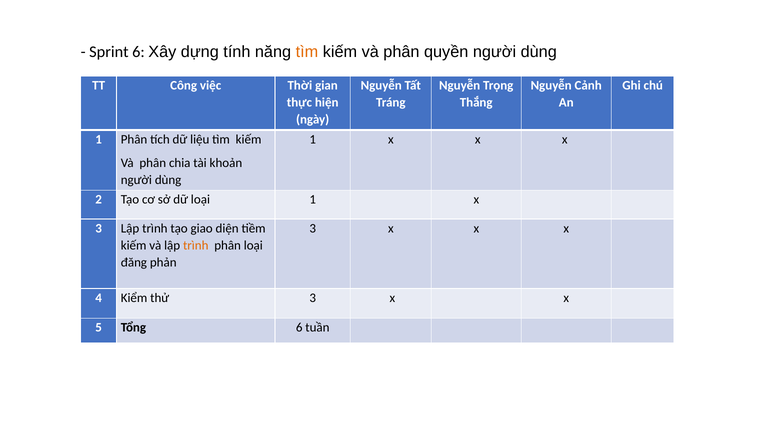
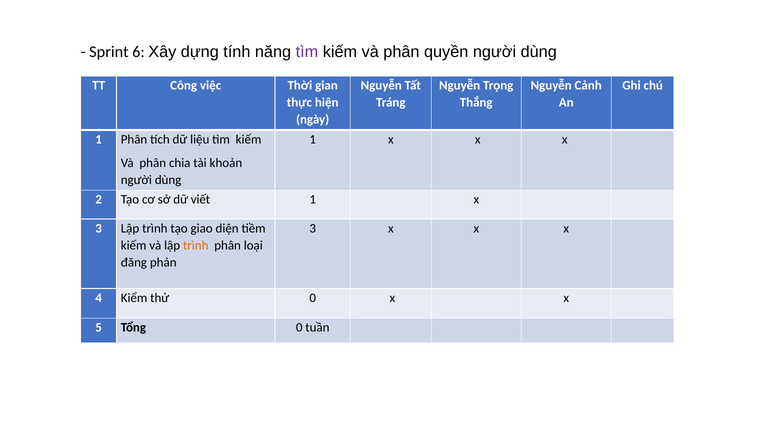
tìm at (307, 52) colour: orange -> purple
dữ loại: loại -> viết
thử 3: 3 -> 0
Tổng 6: 6 -> 0
